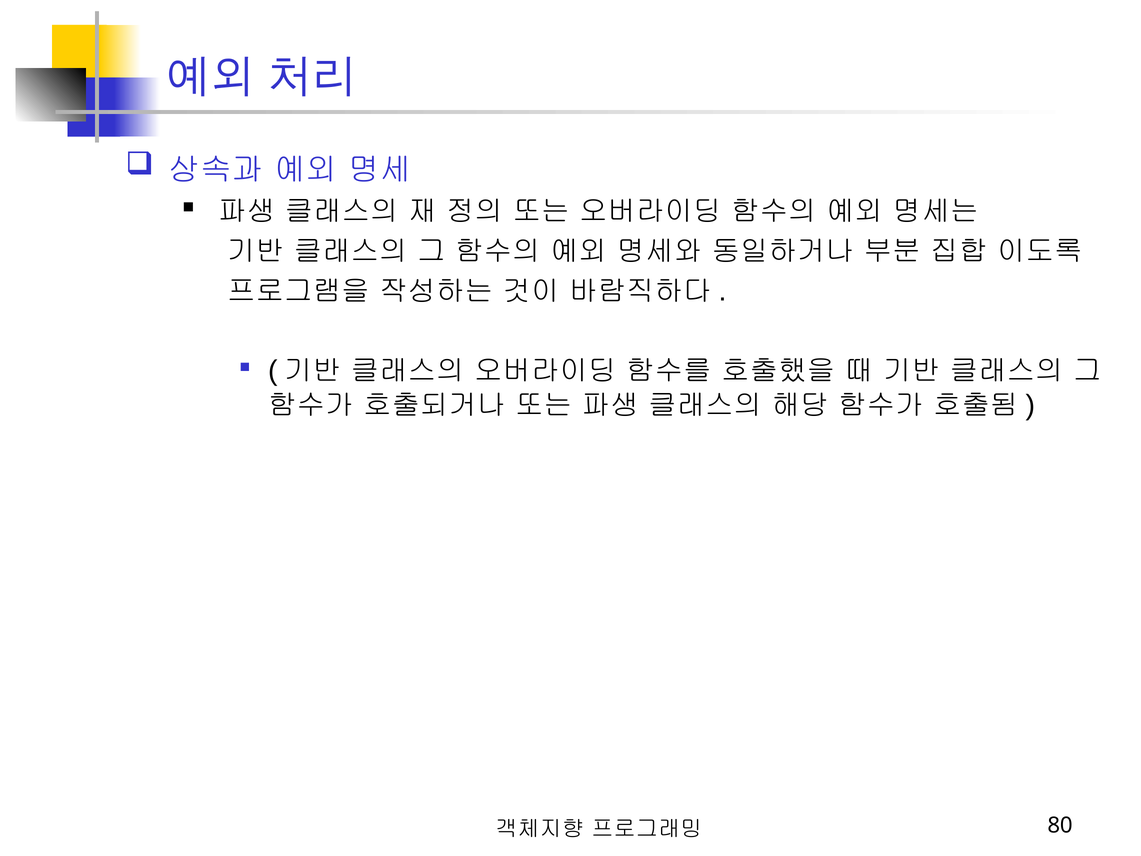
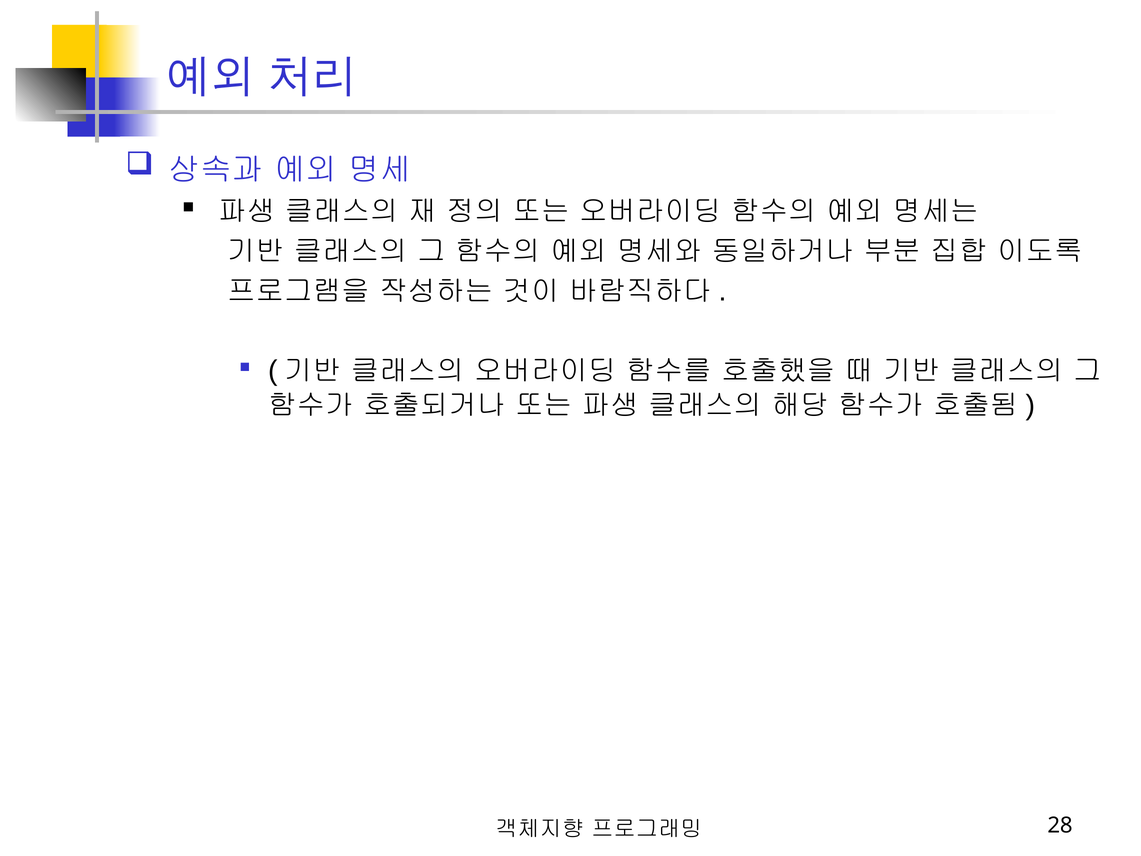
80: 80 -> 28
